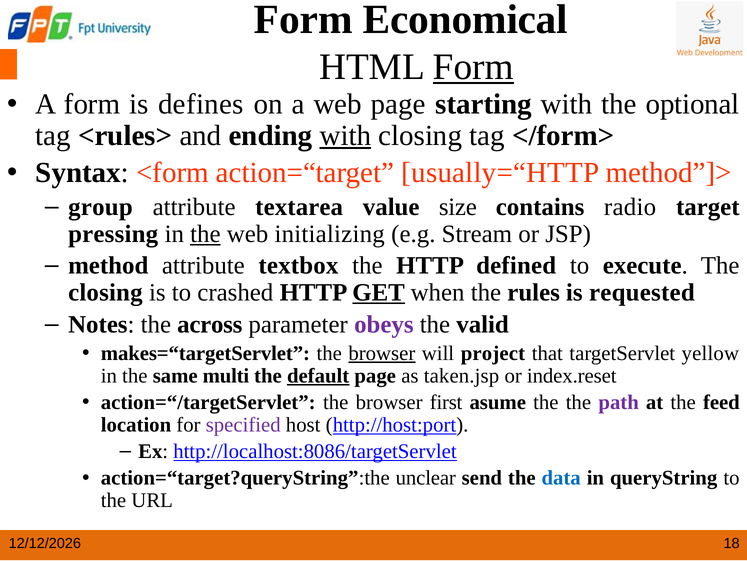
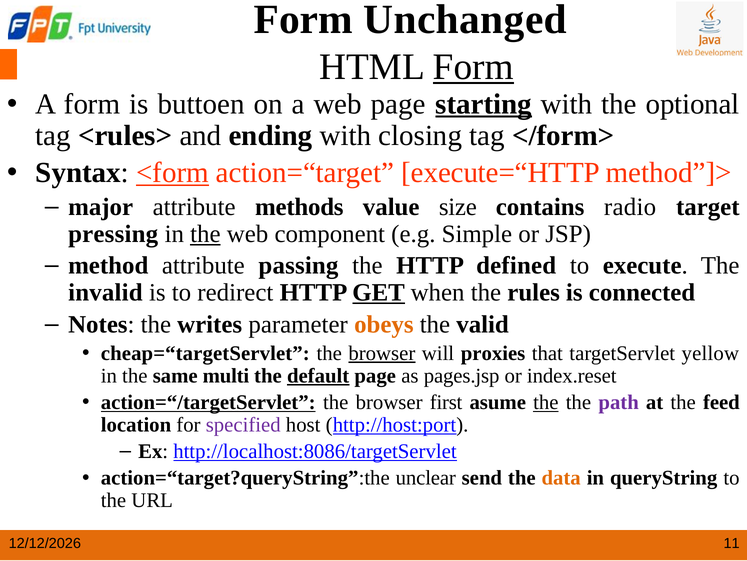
Economical: Economical -> Unchanged
defines: defines -> buttoen
starting underline: none -> present
with at (345, 135) underline: present -> none
<form underline: none -> present
usually=“HTTP: usually=“HTTP -> execute=“HTTP
group: group -> major
textarea: textarea -> methods
initializing: initializing -> component
Stream: Stream -> Simple
textbox: textbox -> passing
closing at (105, 292): closing -> invalid
crashed: crashed -> redirect
requested: requested -> connected
across: across -> writes
obeys colour: purple -> orange
makes=“targetServlet: makes=“targetServlet -> cheap=“targetServlet
project: project -> proxies
taken.jsp: taken.jsp -> pages.jsp
action=“/targetServlet underline: none -> present
the at (546, 402) underline: none -> present
data colour: blue -> orange
18: 18 -> 11
